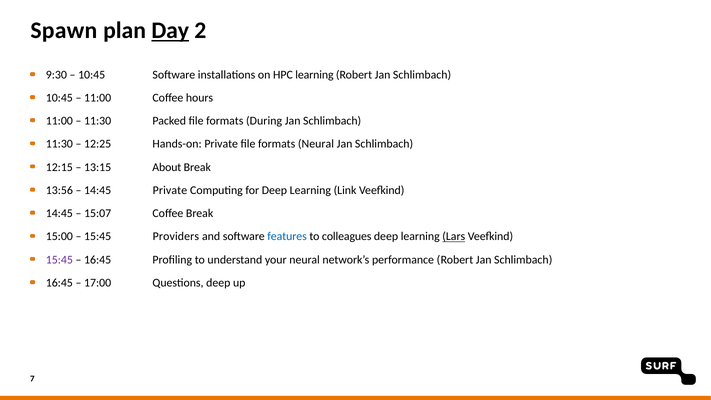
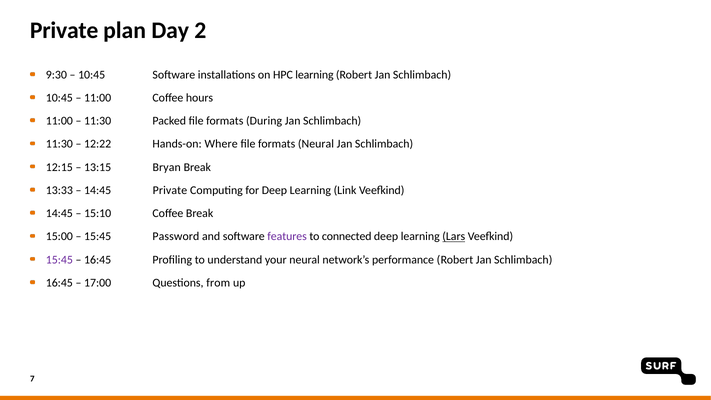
Spawn at (64, 30): Spawn -> Private
Day underline: present -> none
12:25: 12:25 -> 12:22
Hands-on Private: Private -> Where
About: About -> Bryan
13:56: 13:56 -> 13:33
15:07: 15:07 -> 15:10
Providers: Providers -> Password
features colour: blue -> purple
colleagues: colleagues -> connected
Questions deep: deep -> from
